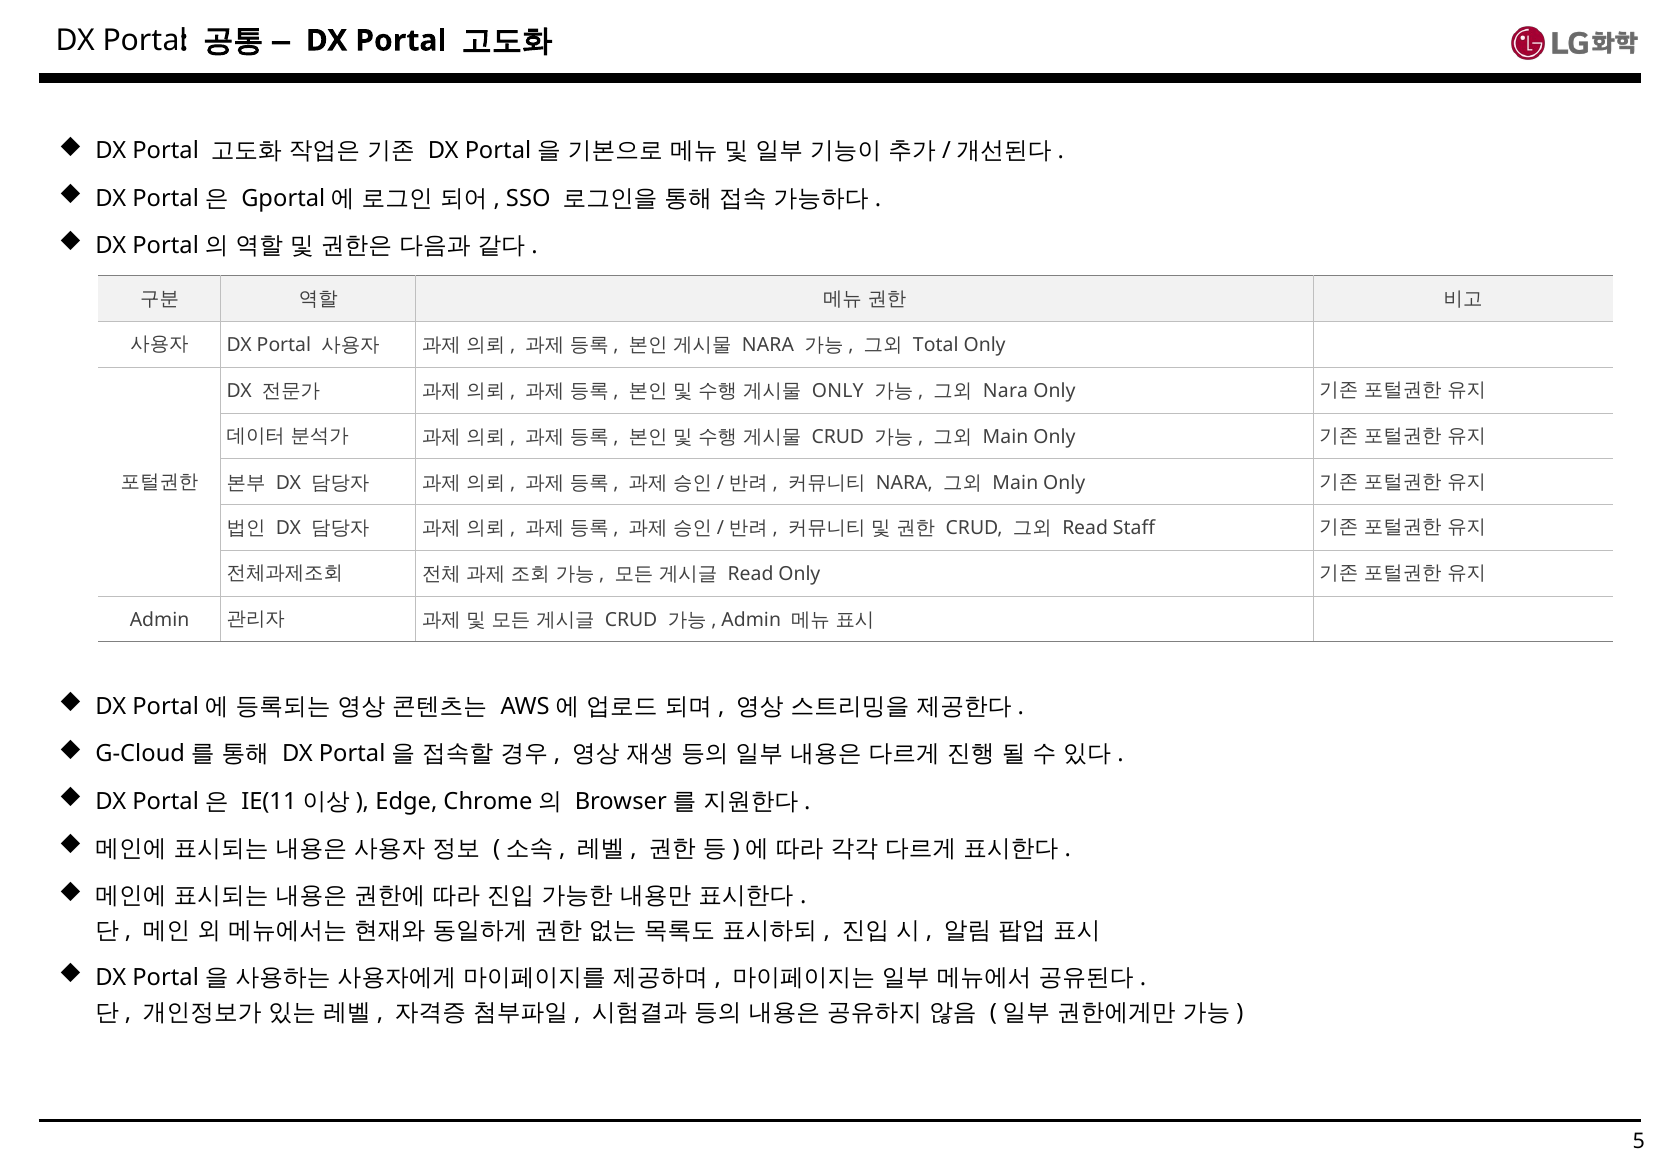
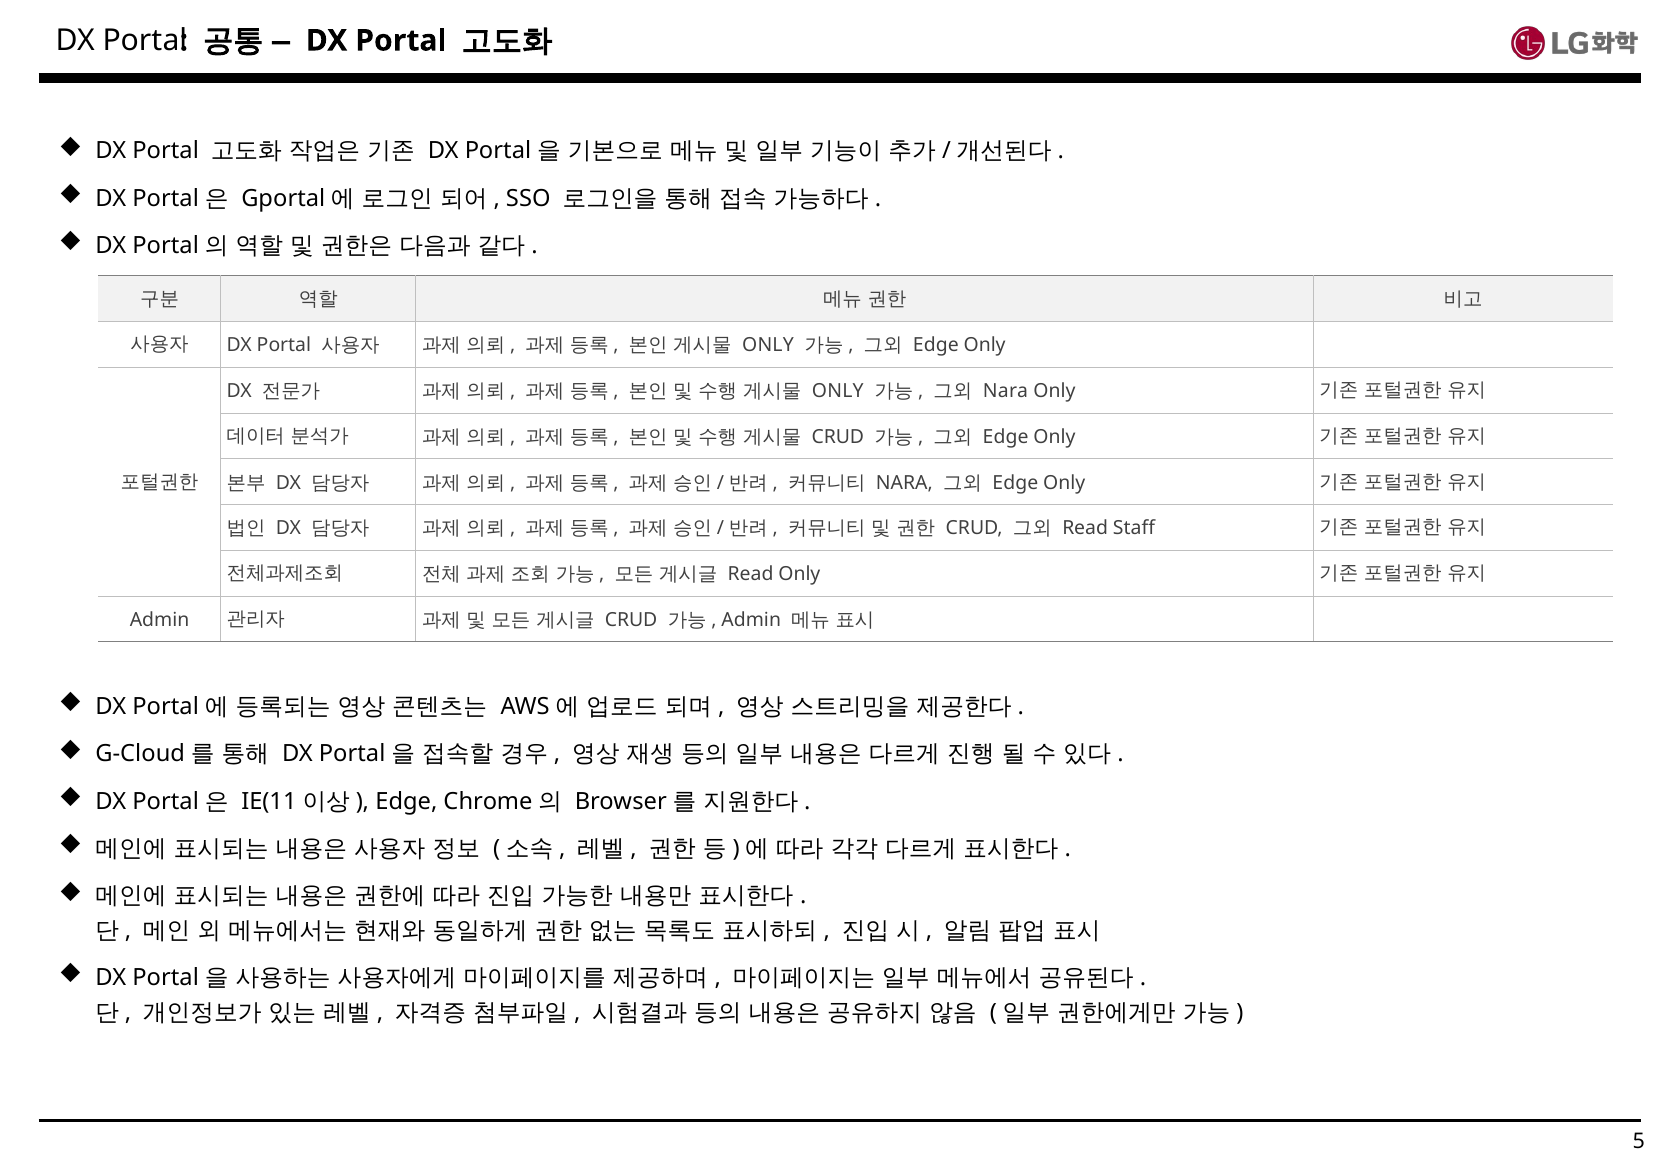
NARA at (768, 345): NARA -> ONLY
Total at (936, 345): Total -> Edge
Main at (1006, 437): Main -> Edge
Main at (1015, 483): Main -> Edge
